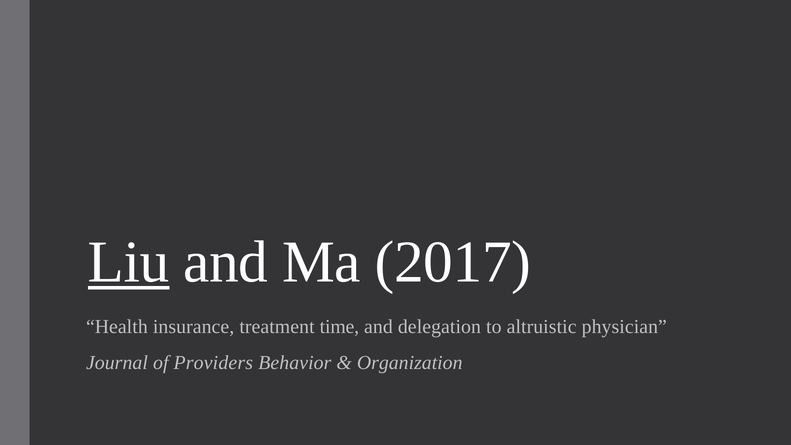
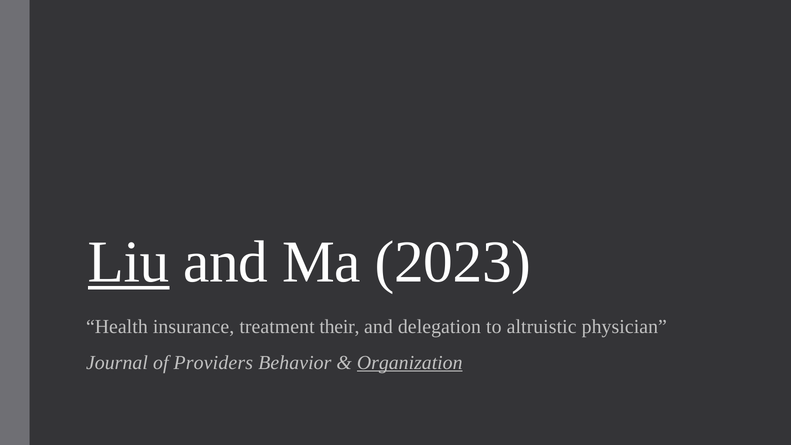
2017: 2017 -> 2023
time: time -> their
Organization underline: none -> present
